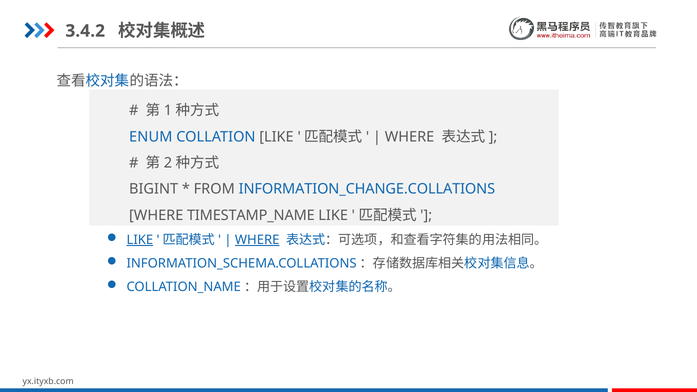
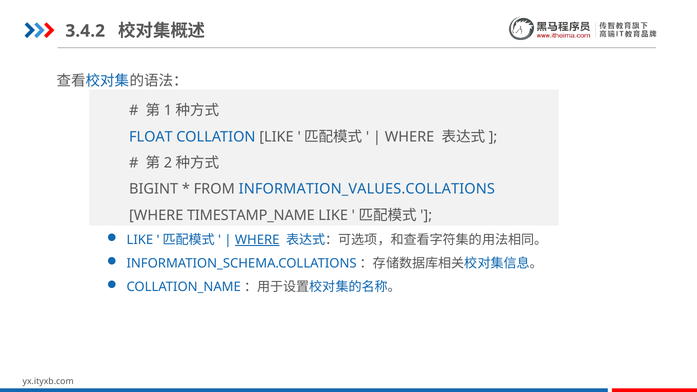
ENUM: ENUM -> FLOAT
INFORMATION_CHANGE.COLLATIONS: INFORMATION_CHANGE.COLLATIONS -> INFORMATION_VALUES.COLLATIONS
LIKE at (140, 240) underline: present -> none
